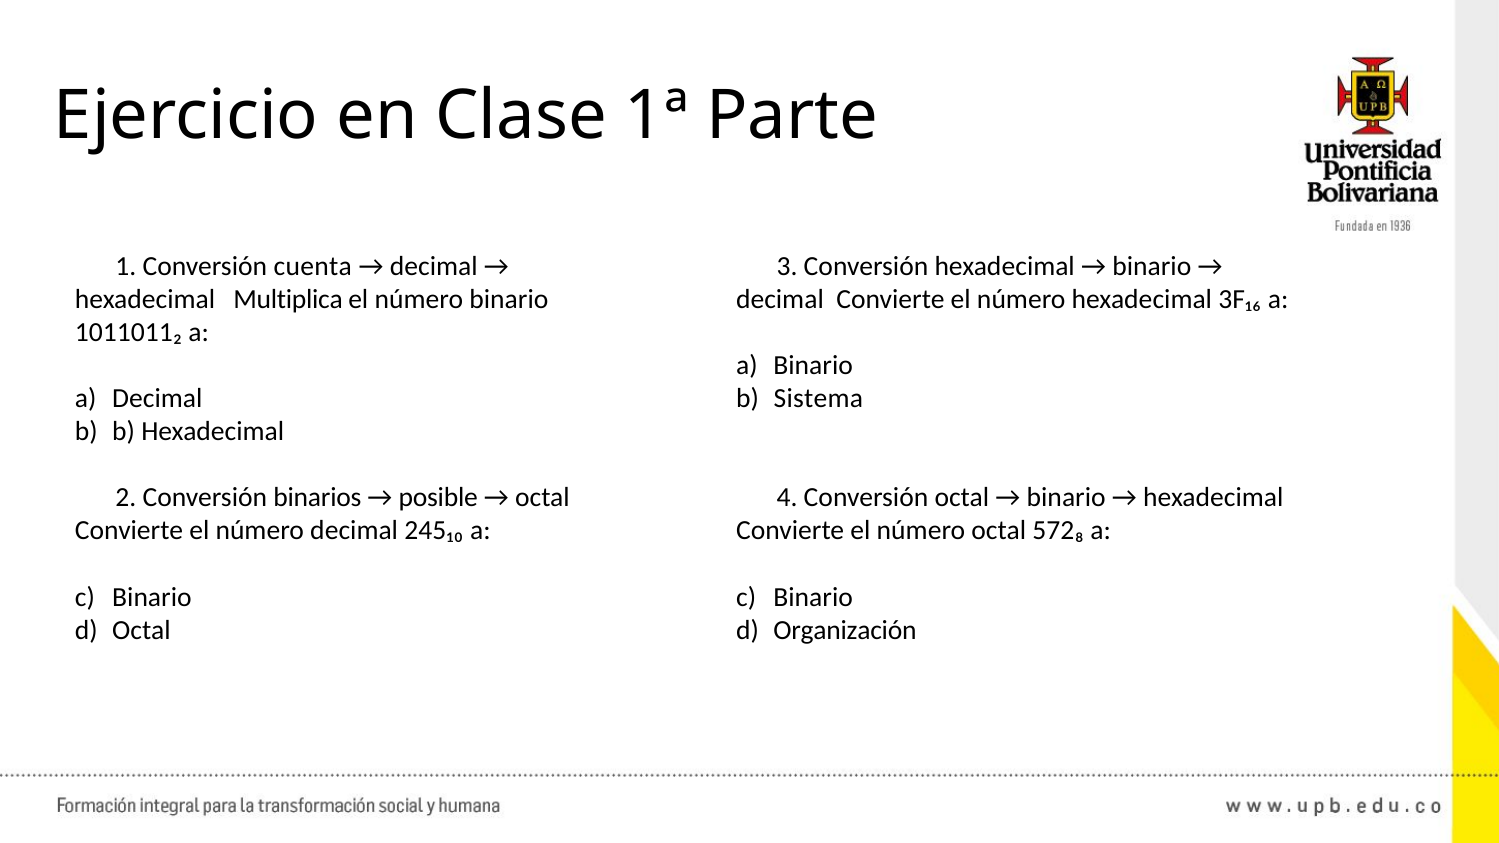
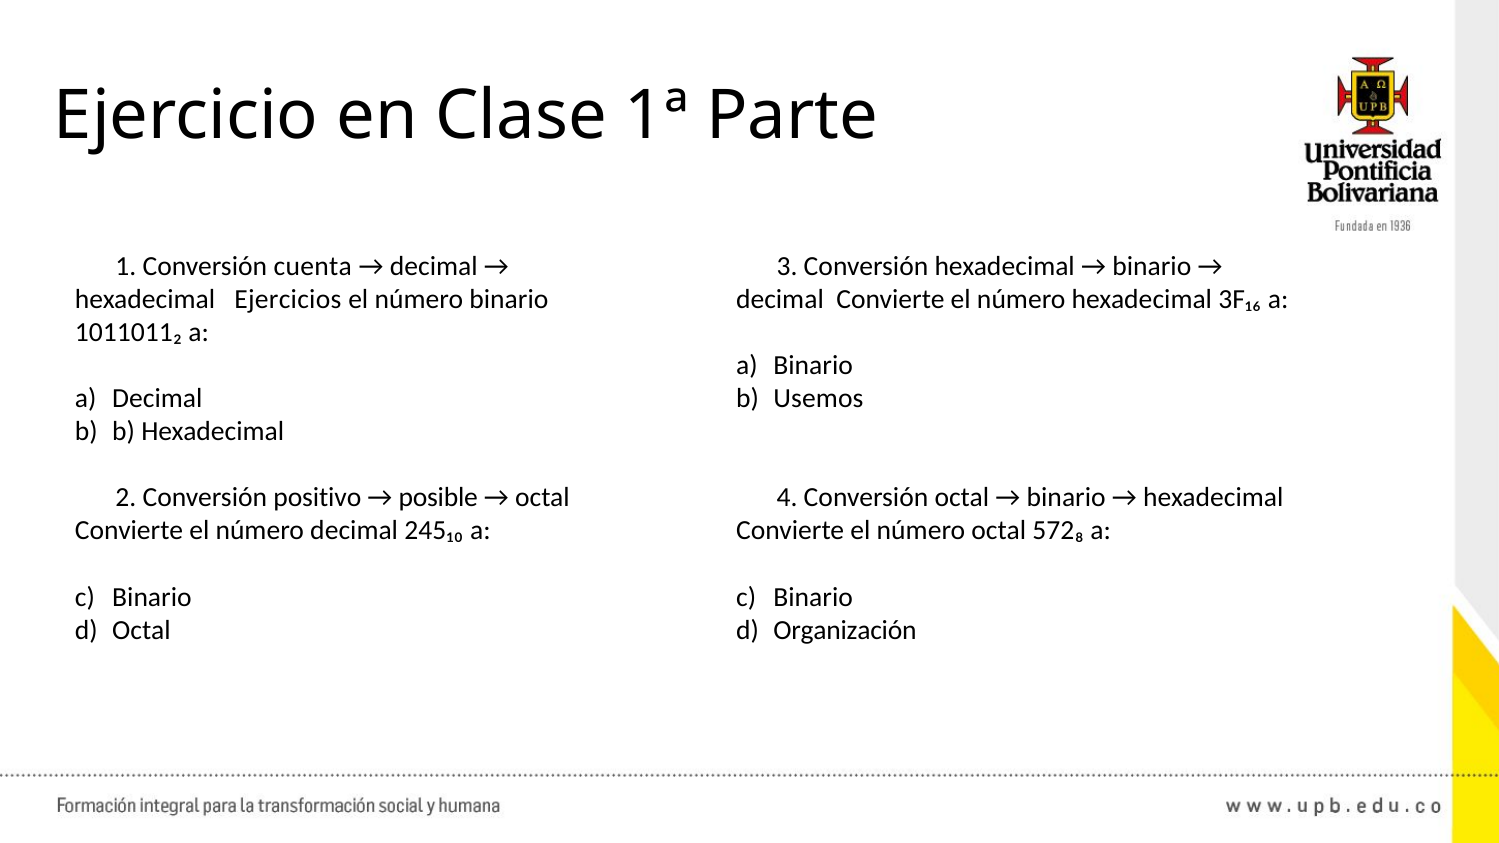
Multiplica: Multiplica -> Ejercicios
Sistema: Sistema -> Usemos
binarios: binarios -> positivo
